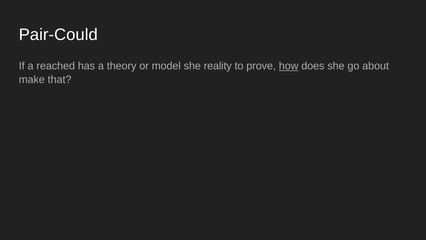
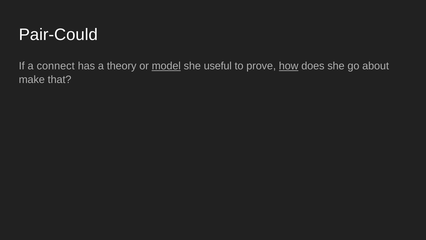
reached: reached -> connect
model underline: none -> present
reality: reality -> useful
